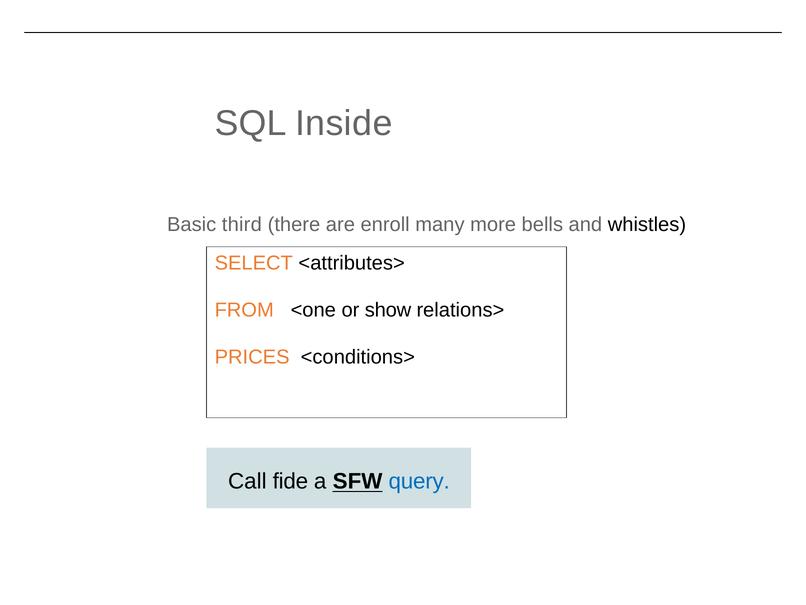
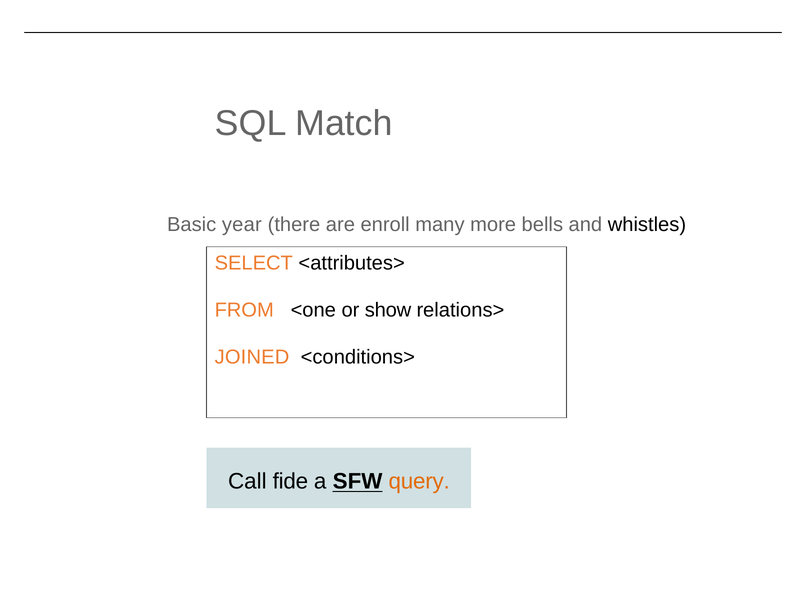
Inside: Inside -> Match
third: third -> year
PRICES: PRICES -> JOINED
query colour: blue -> orange
